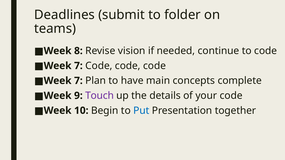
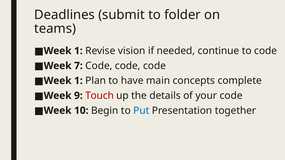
8 at (78, 51): 8 -> 1
7 at (78, 81): 7 -> 1
Touch colour: purple -> red
